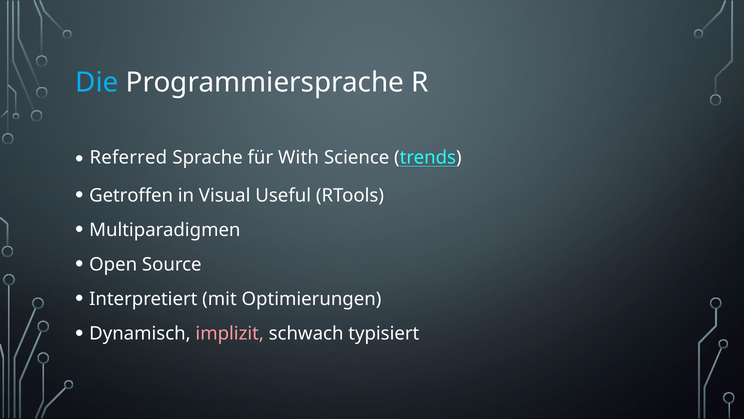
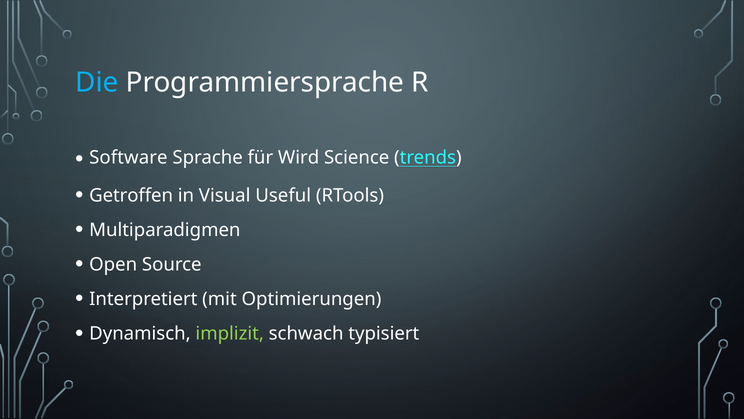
Referred: Referred -> Software
With: With -> Wird
implizit colour: pink -> light green
